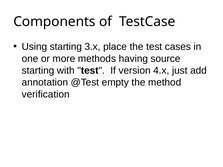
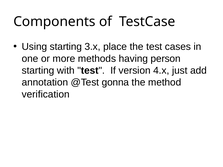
source: source -> person
empty: empty -> gonna
